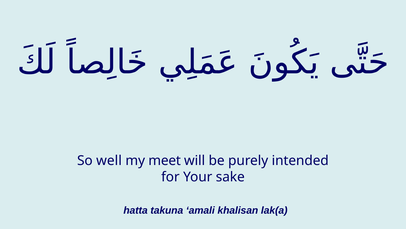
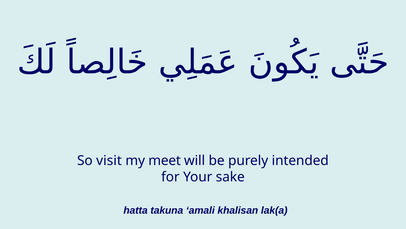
well: well -> visit
